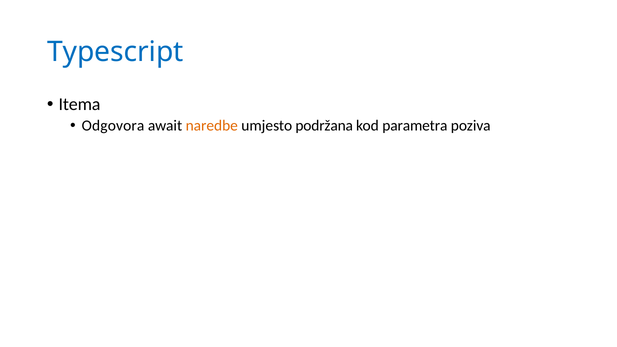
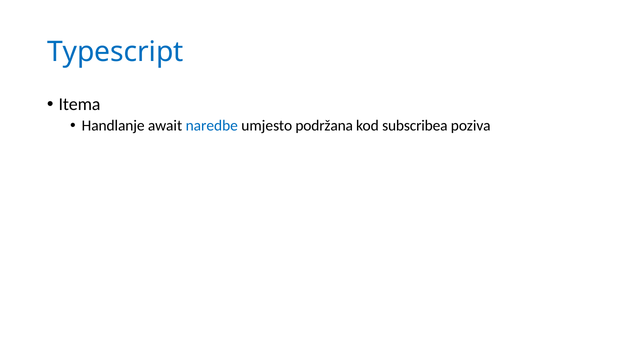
Odgovora: Odgovora -> Handlanje
naredbe colour: orange -> blue
parametra: parametra -> subscribea
